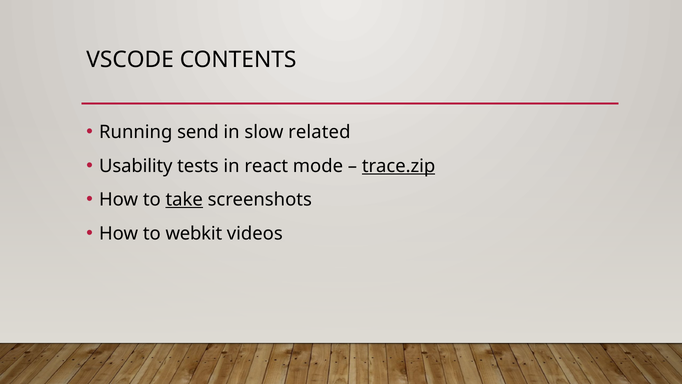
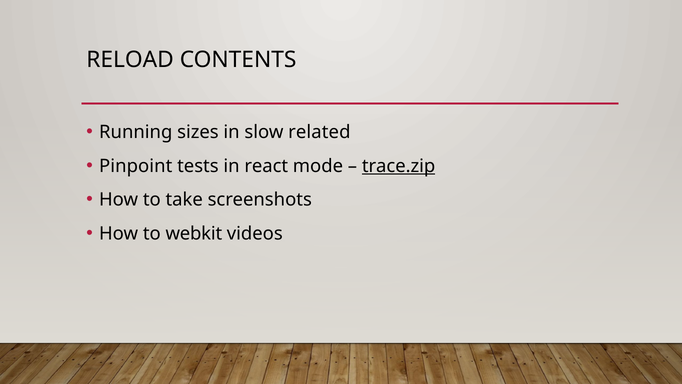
VSCODE: VSCODE -> RELOAD
send: send -> sizes
Usability: Usability -> Pinpoint
take underline: present -> none
